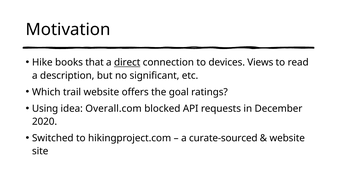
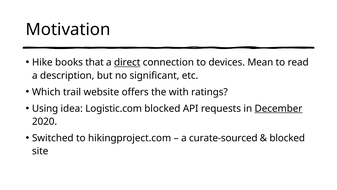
Views: Views -> Mean
goal: goal -> with
Overall.com: Overall.com -> Logistic.com
December underline: none -> present
website at (287, 138): website -> blocked
